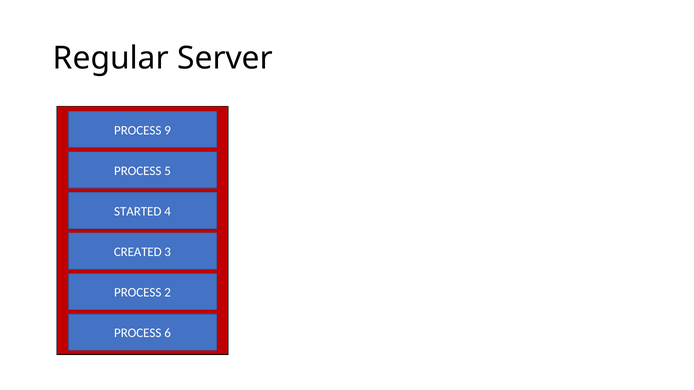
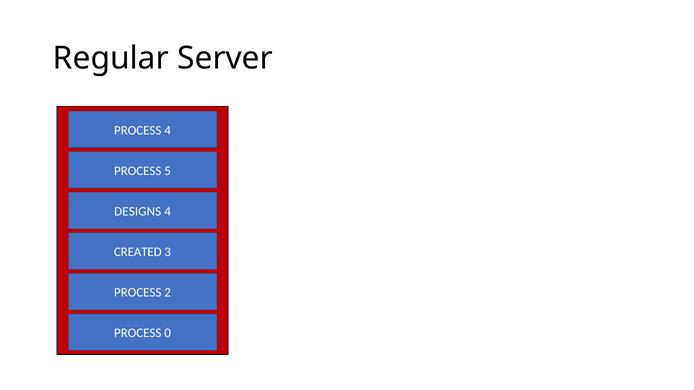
PROCESS 9: 9 -> 4
STARTED: STARTED -> DESIGNS
6: 6 -> 0
